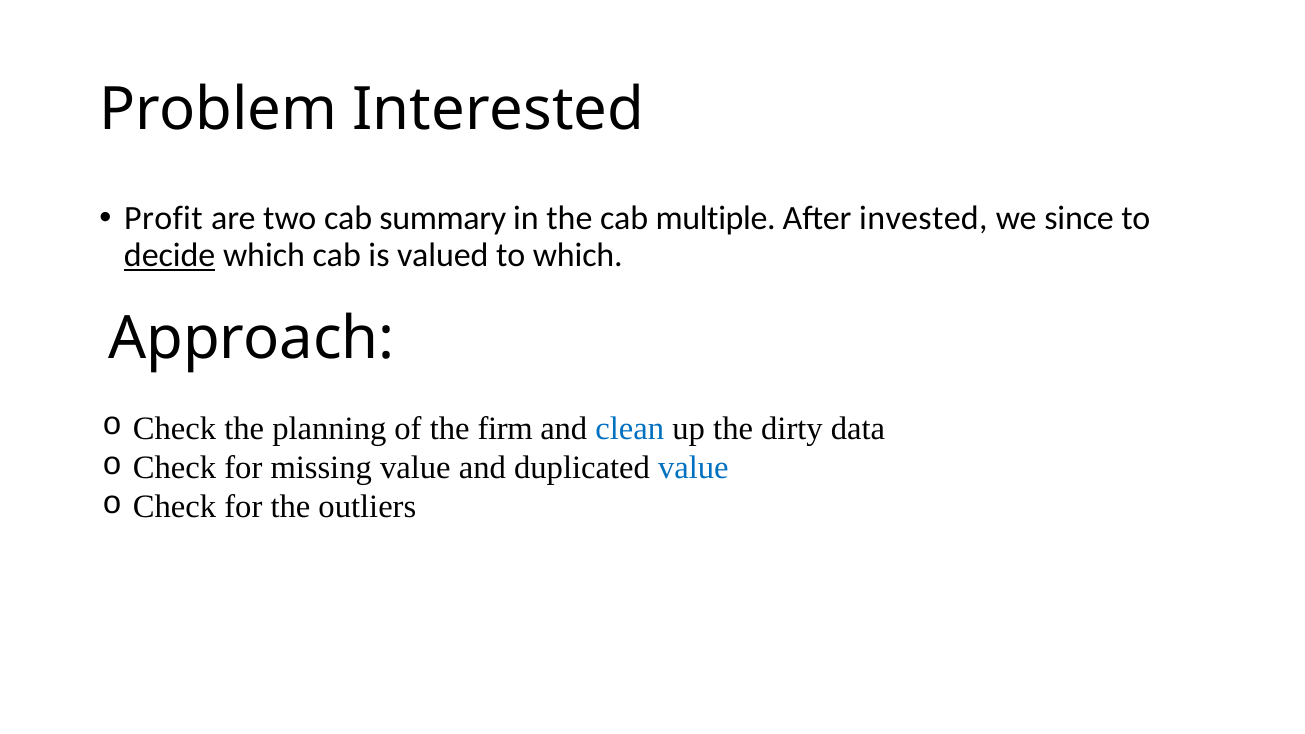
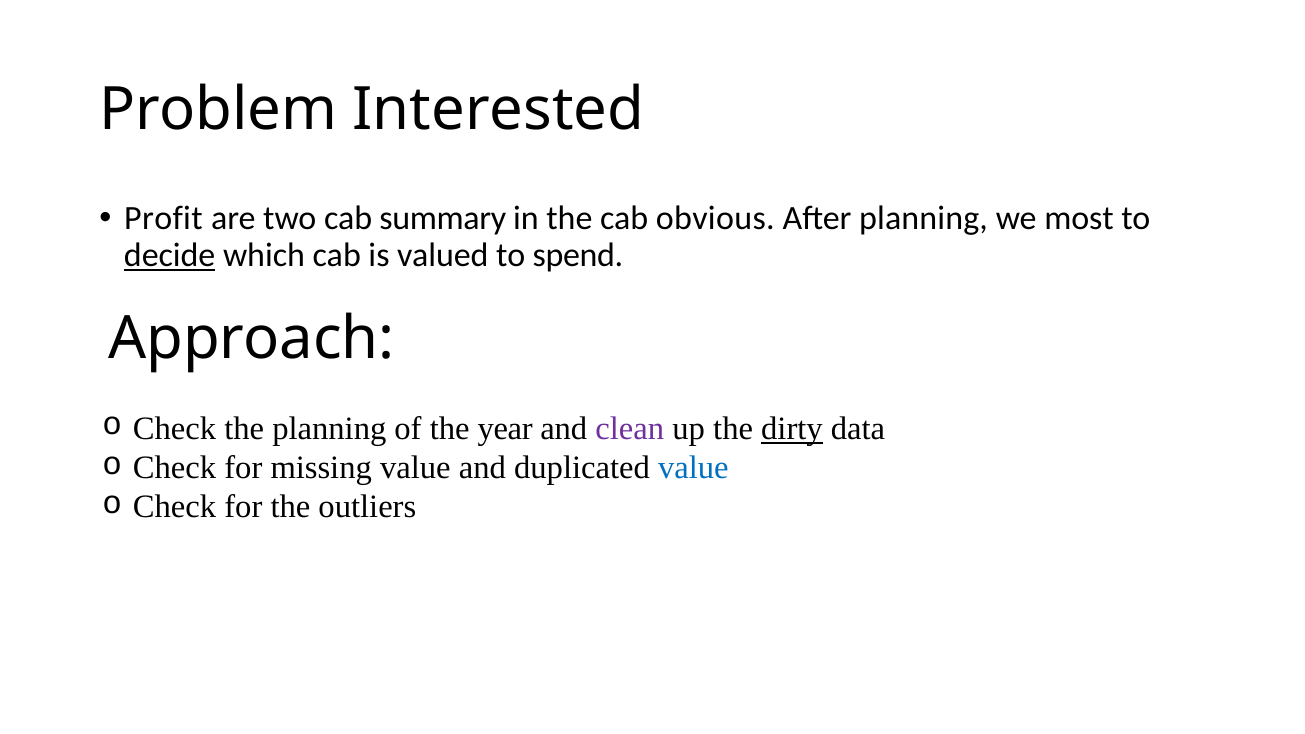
multiple: multiple -> obvious
After invested: invested -> planning
since: since -> most
to which: which -> spend
firm: firm -> year
clean colour: blue -> purple
dirty underline: none -> present
